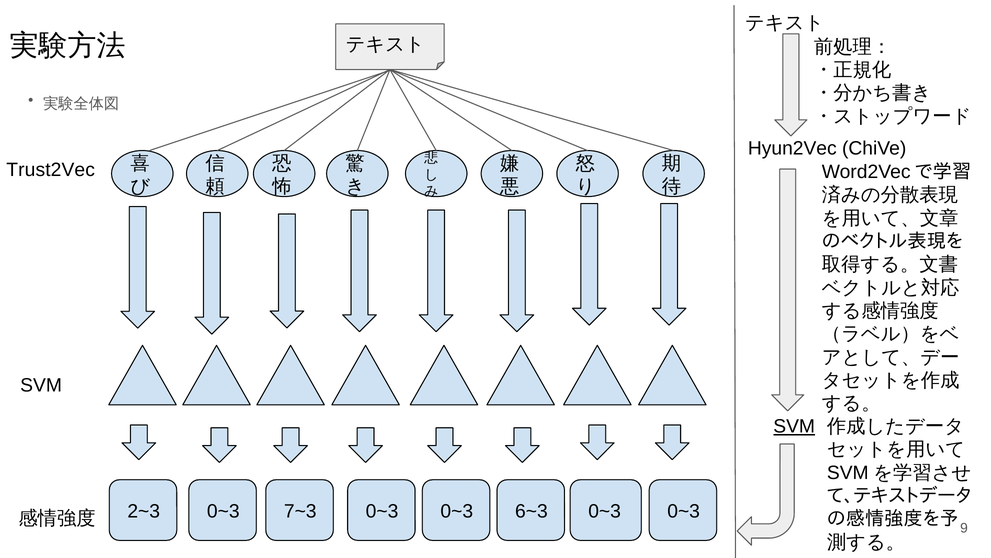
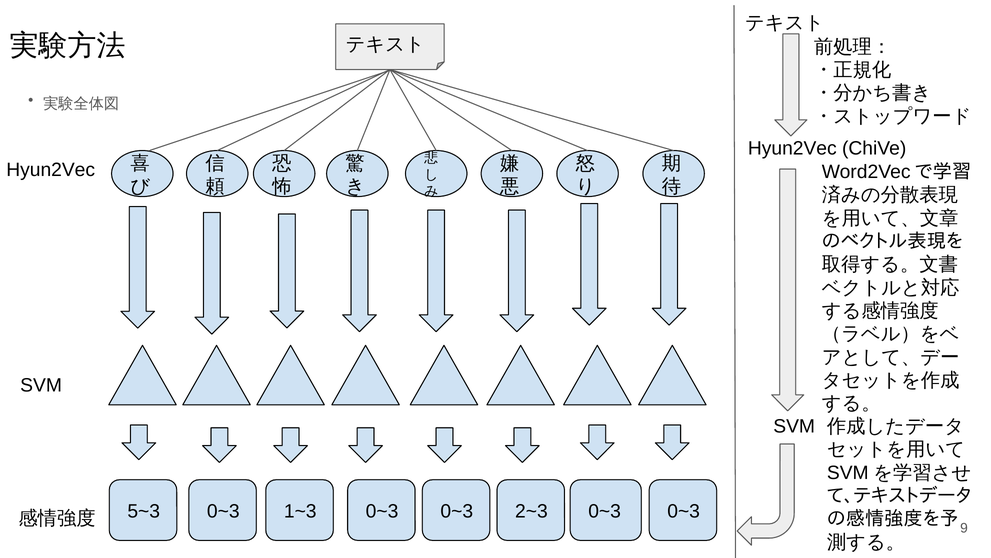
Trust2Vec at (51, 170): Trust2Vec -> Hyun2Vec
SVM at (794, 426) underline: present -> none
2~3: 2~3 -> 5~3
7~3: 7~3 -> 1~3
6~3: 6~3 -> 2~3
